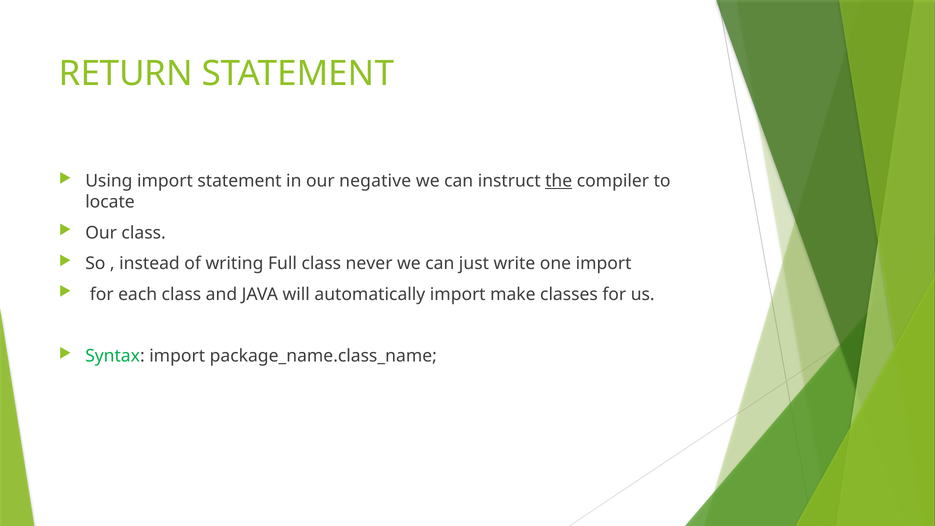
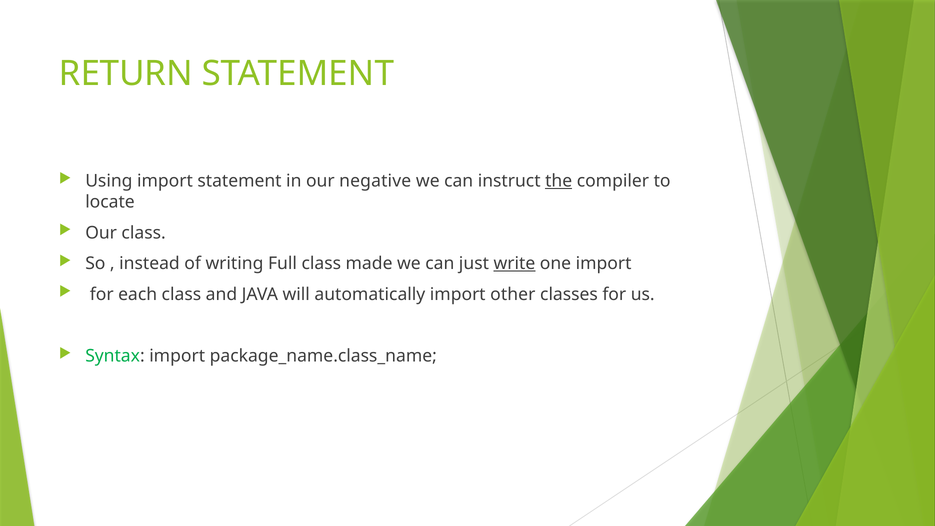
never: never -> made
write underline: none -> present
make: make -> other
